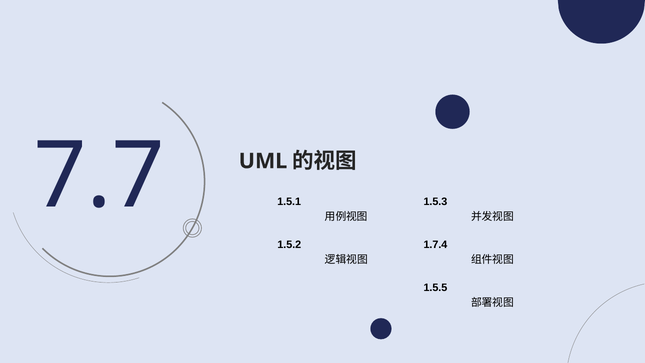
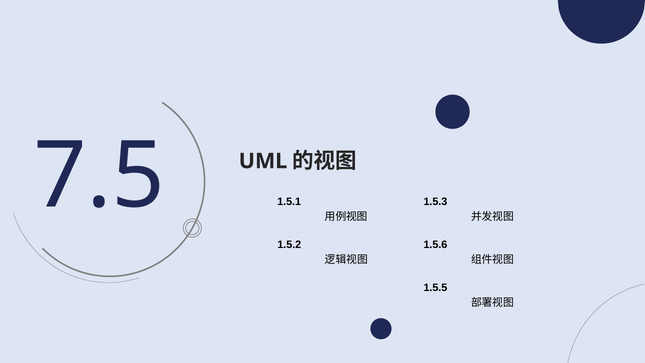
7.7: 7.7 -> 7.5
1.7.4: 1.7.4 -> 1.5.6
